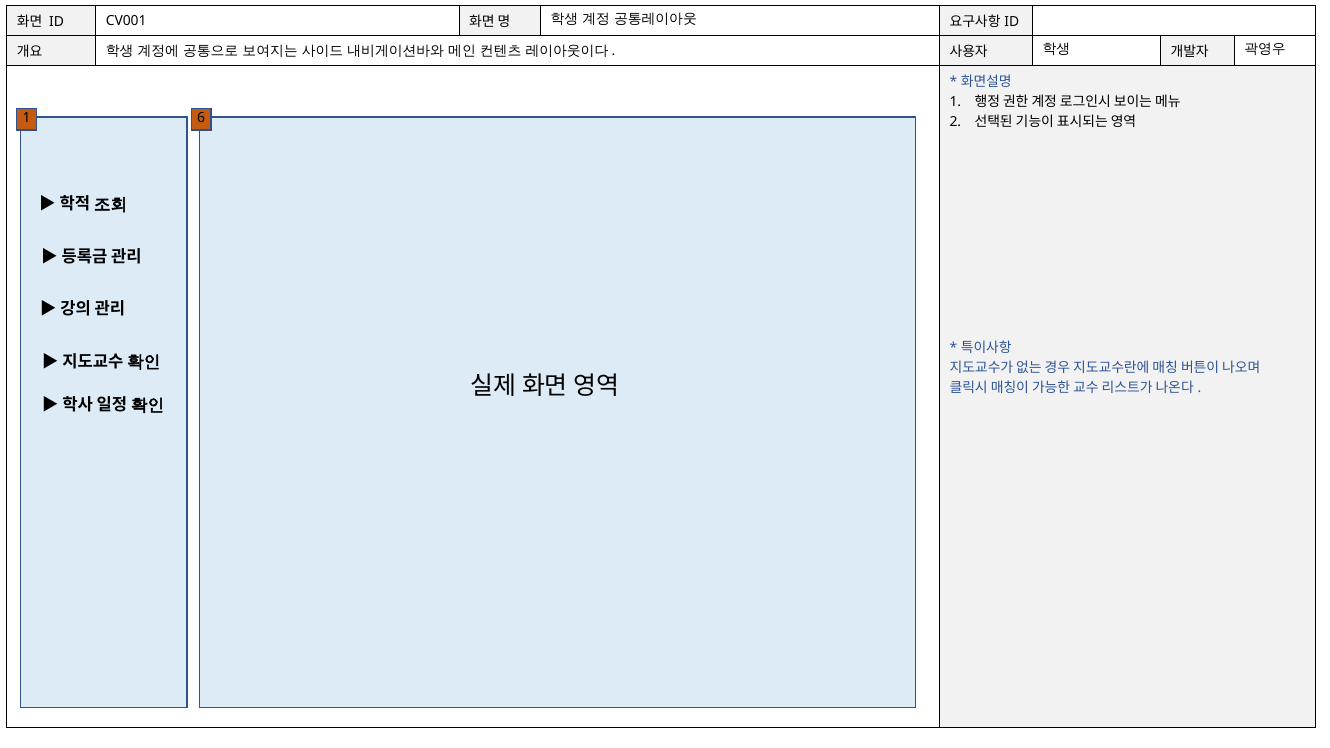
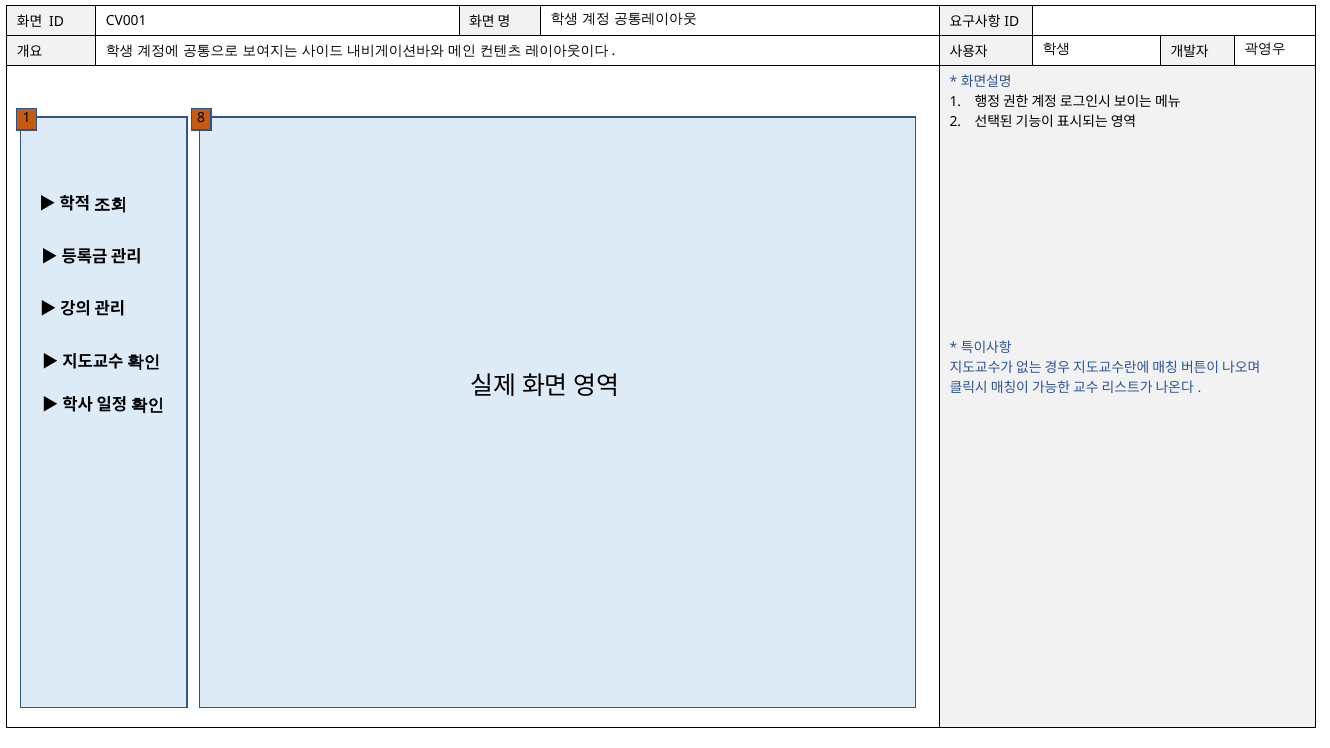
6: 6 -> 8
